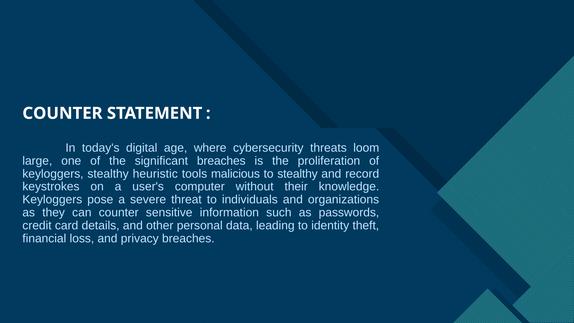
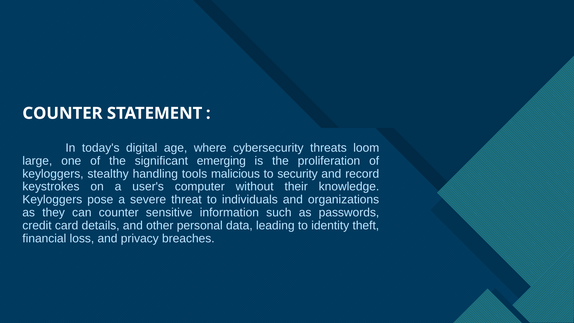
significant breaches: breaches -> emerging
heuristic: heuristic -> handling
to stealthy: stealthy -> security
